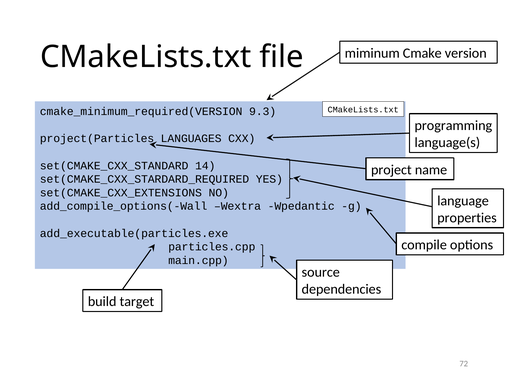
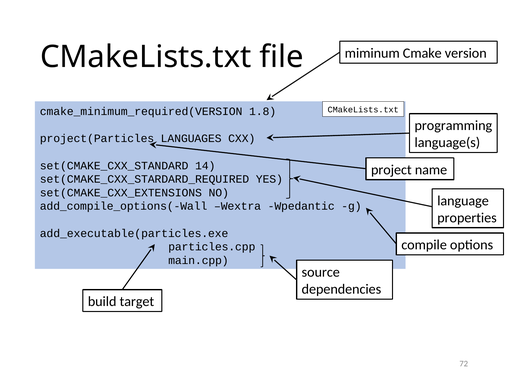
9.3: 9.3 -> 1.8
